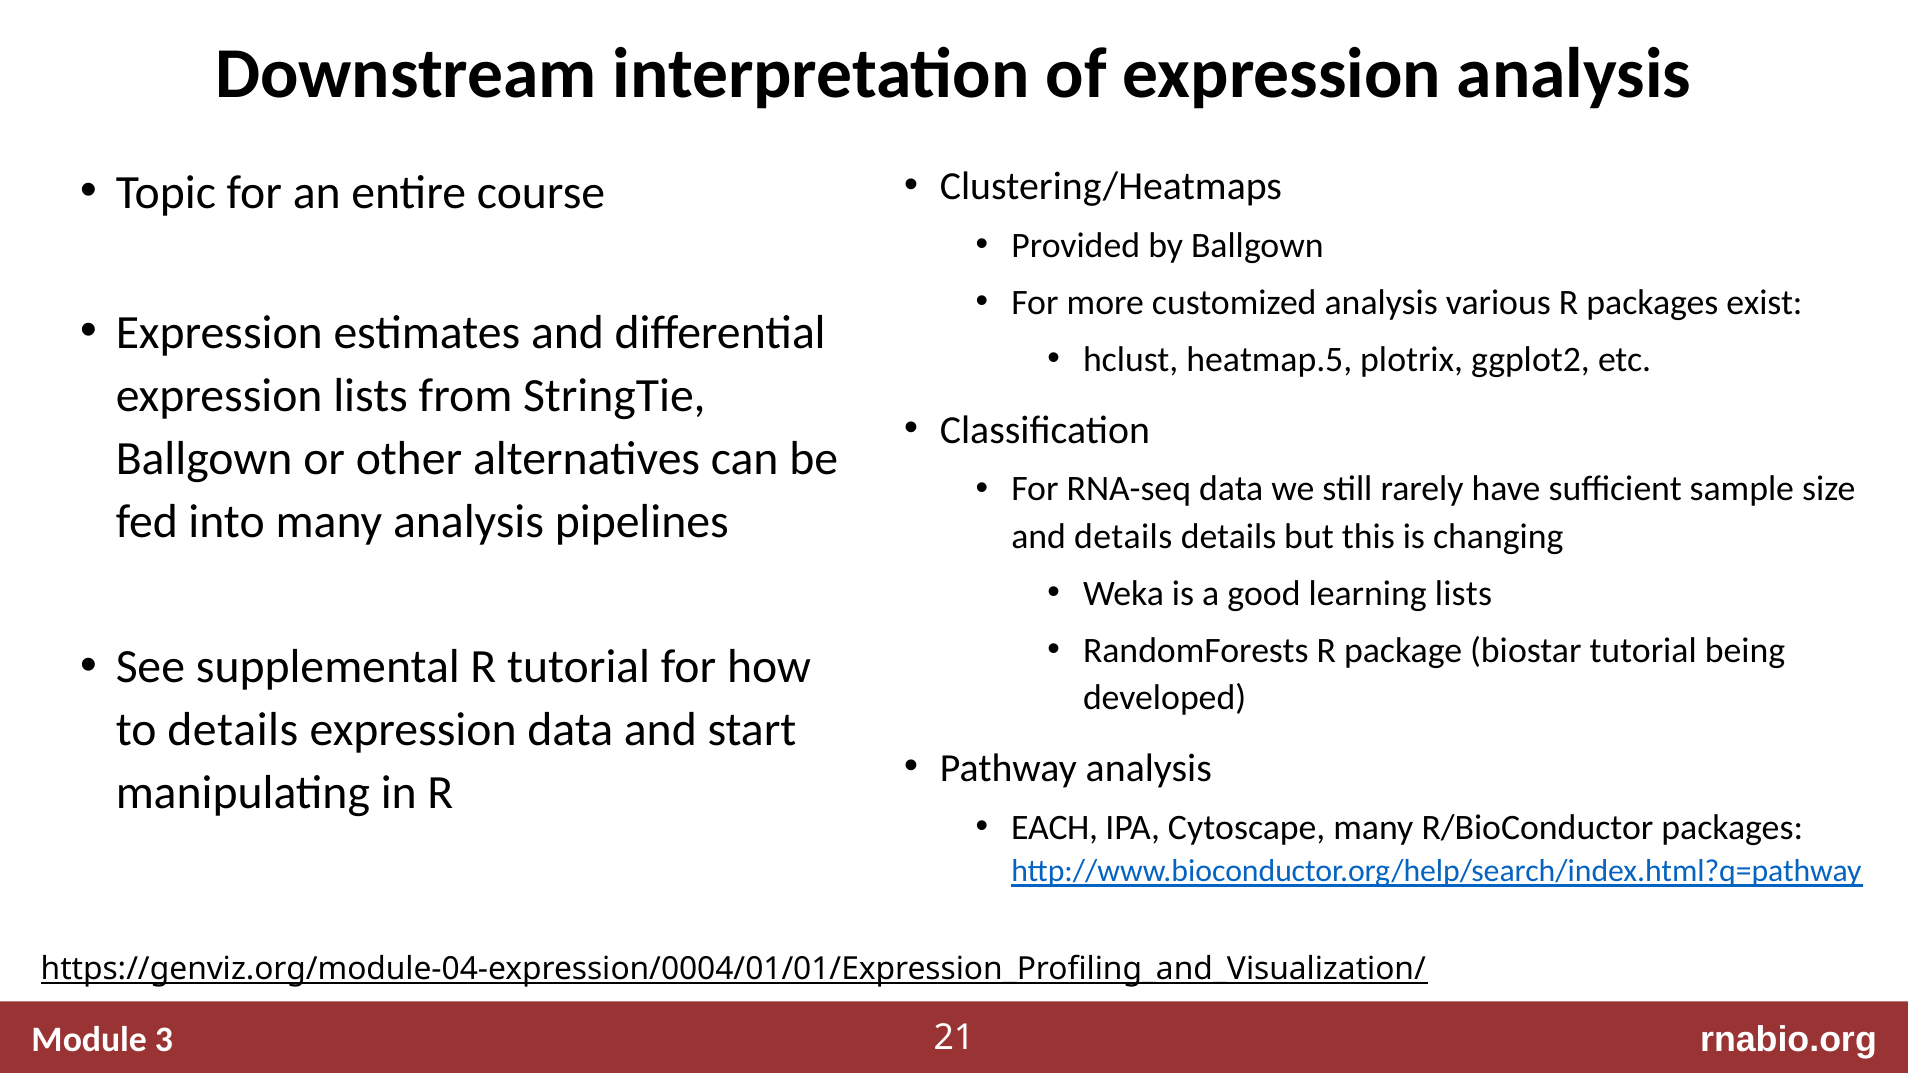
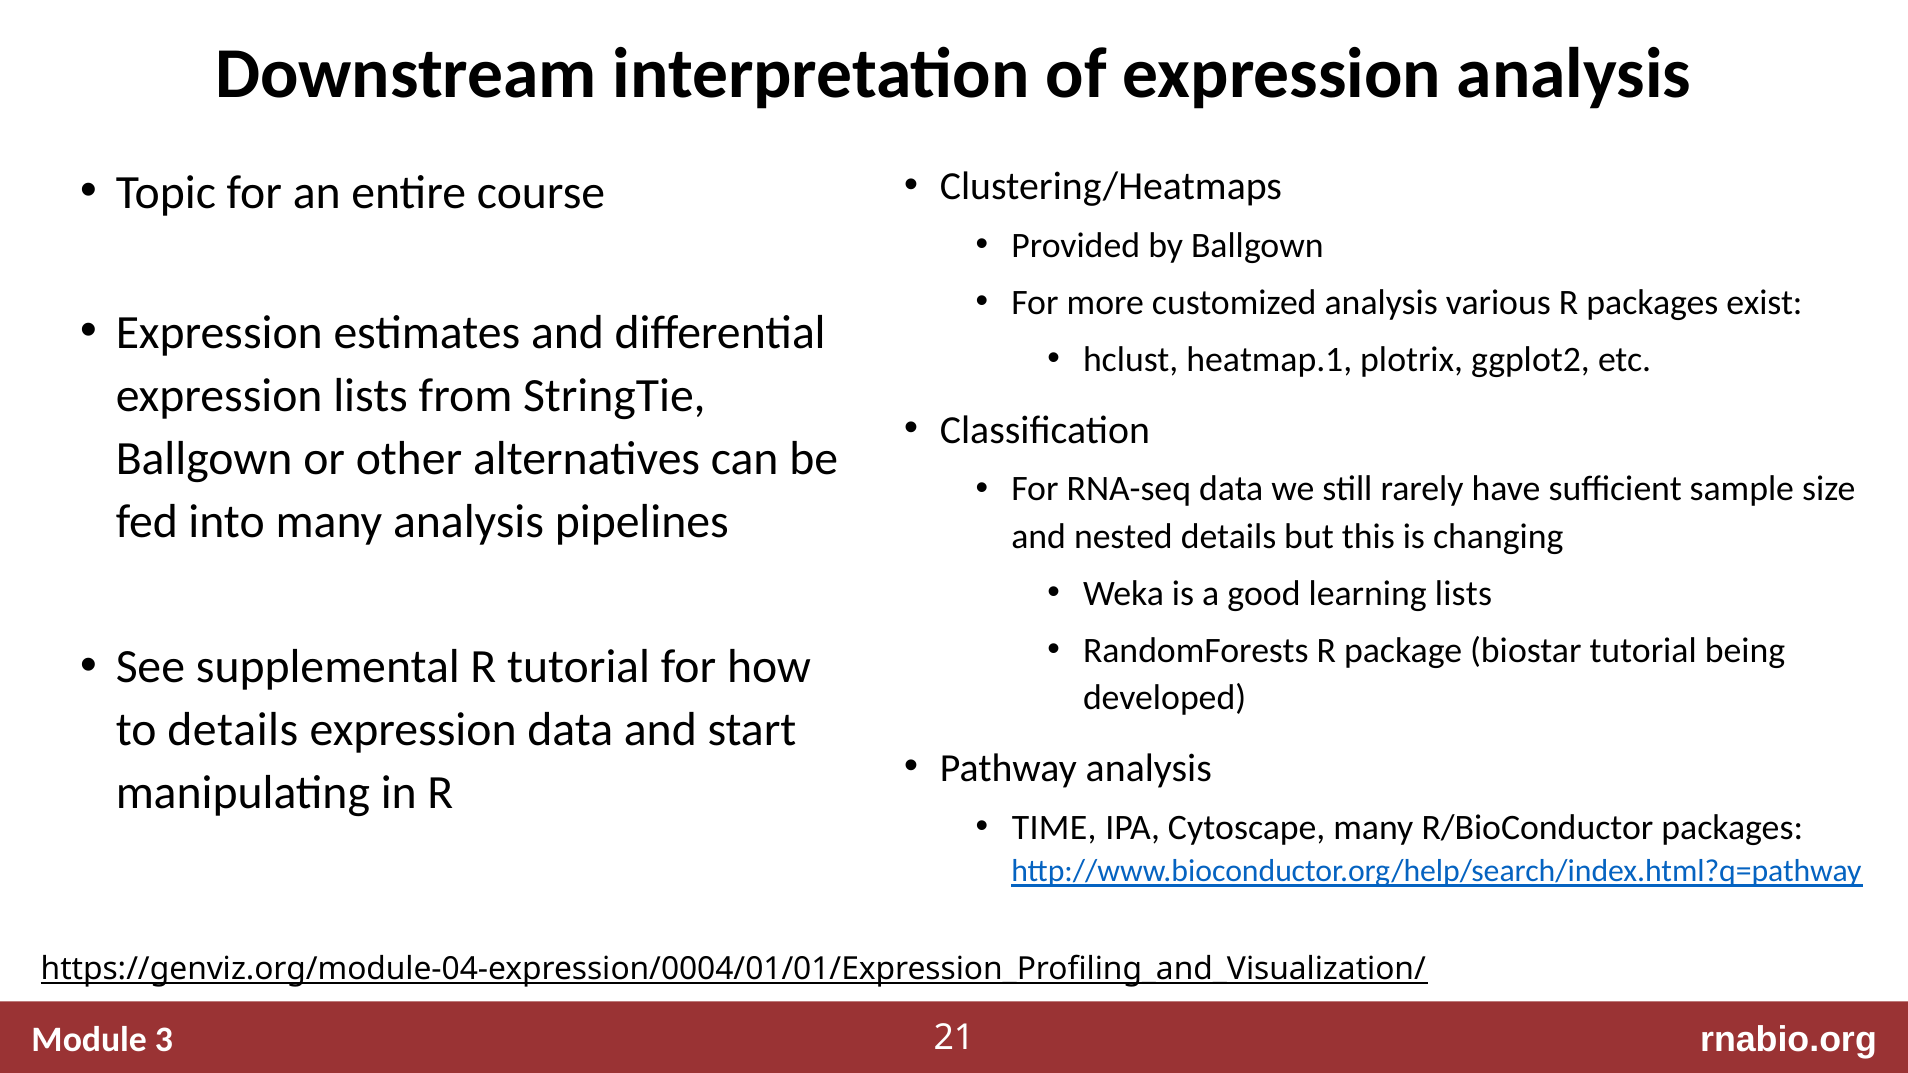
heatmap.5: heatmap.5 -> heatmap.1
and details: details -> nested
EACH: EACH -> TIME
